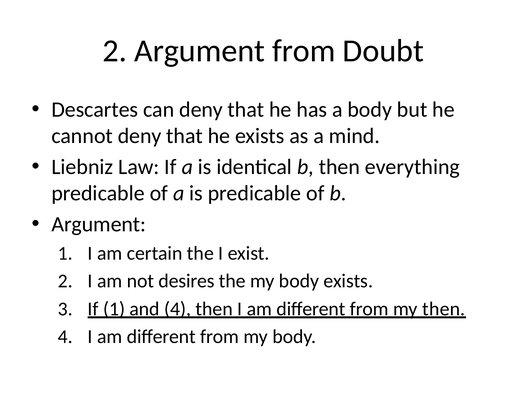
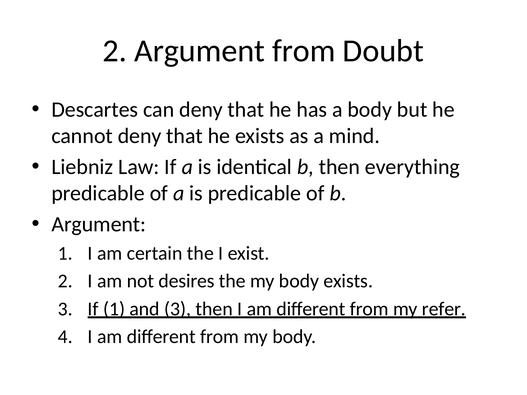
and 4: 4 -> 3
my then: then -> refer
